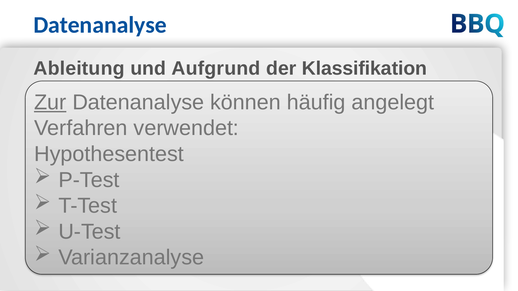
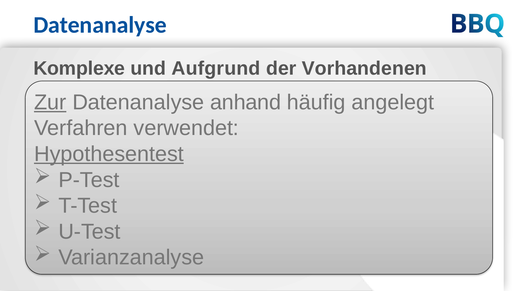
Ableitung: Ableitung -> Komplexe
Klassifikation: Klassifikation -> Vorhandenen
können: können -> anhand
Hypothesentest underline: none -> present
